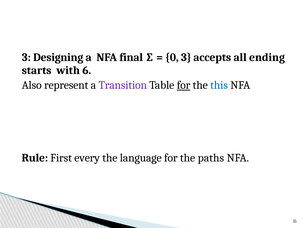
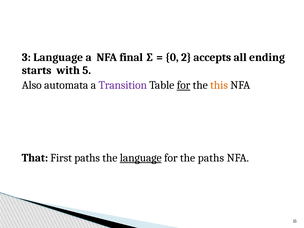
3 Designing: Designing -> Language
0 3: 3 -> 2
6: 6 -> 5
represent: represent -> automata
this colour: blue -> orange
Rule: Rule -> That
First every: every -> paths
language at (141, 158) underline: none -> present
